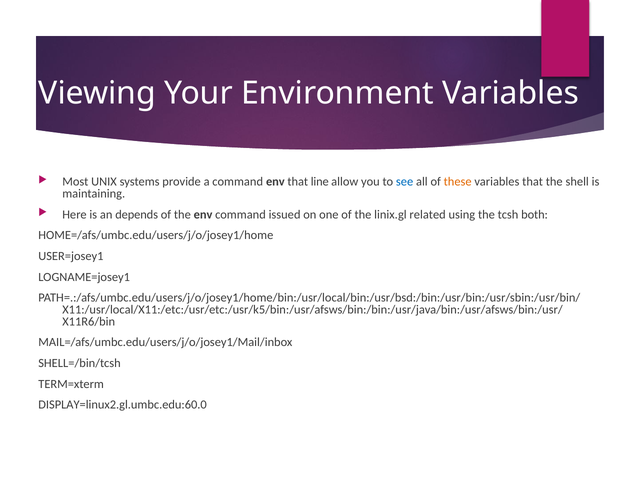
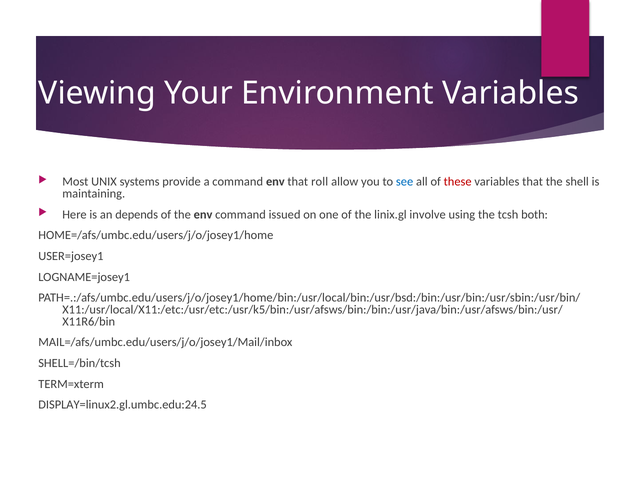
line: line -> roll
these colour: orange -> red
related: related -> involve
DISPLAY=linux2.gl.umbc.edu:60.0: DISPLAY=linux2.gl.umbc.edu:60.0 -> DISPLAY=linux2.gl.umbc.edu:24.5
